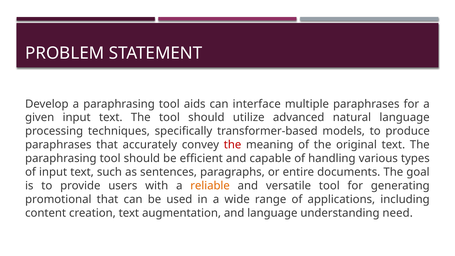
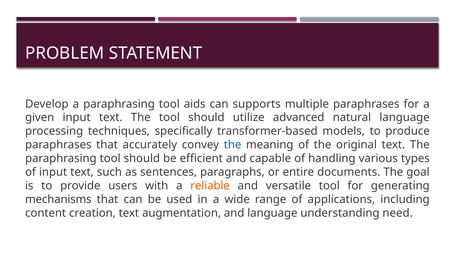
interface: interface -> supports
the at (233, 145) colour: red -> blue
promotional: promotional -> mechanisms
